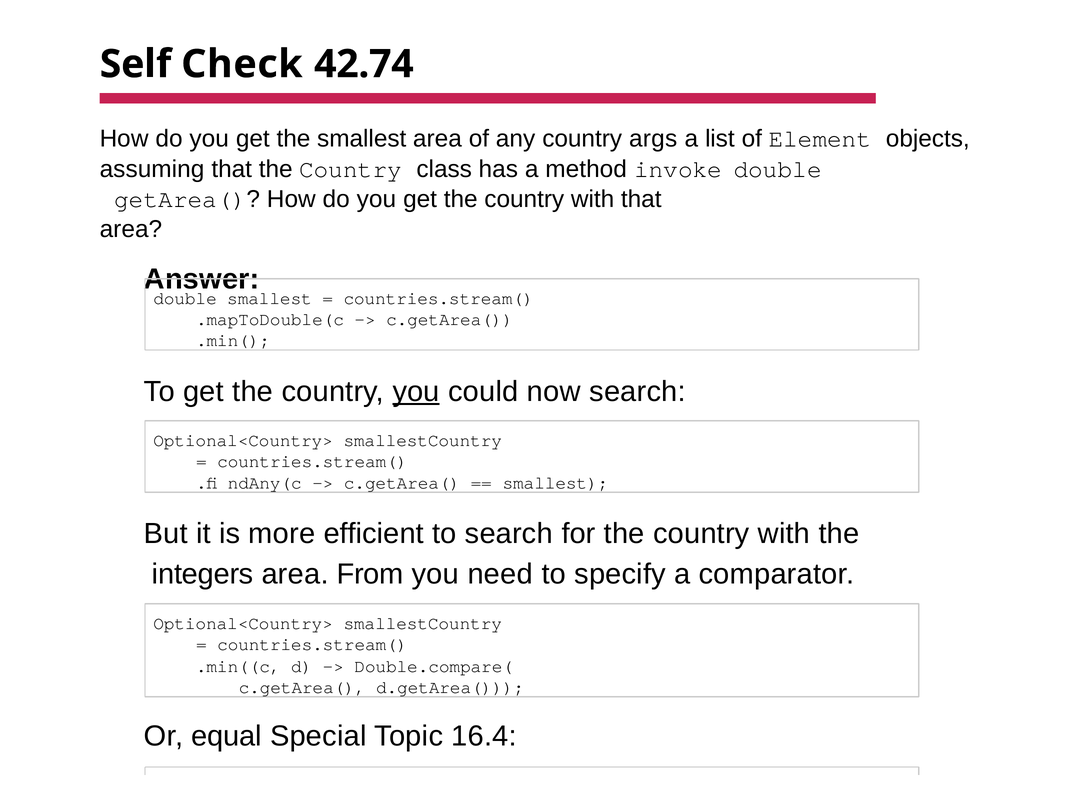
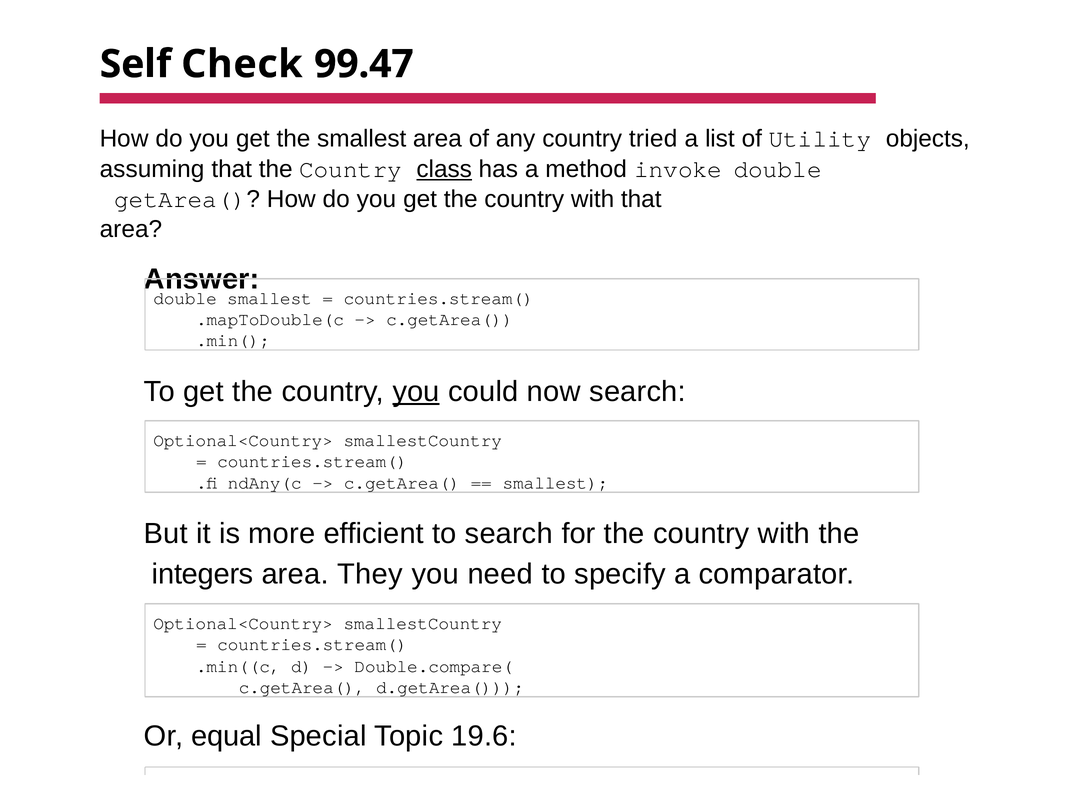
42.74: 42.74 -> 99.47
args: args -> tried
Element: Element -> Utility
class underline: none -> present
From: From -> They
16.4: 16.4 -> 19.6
